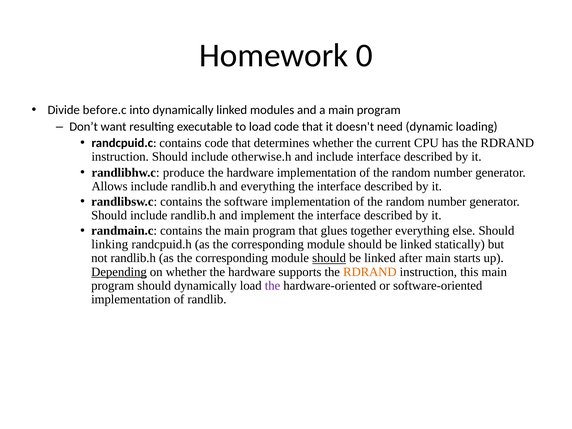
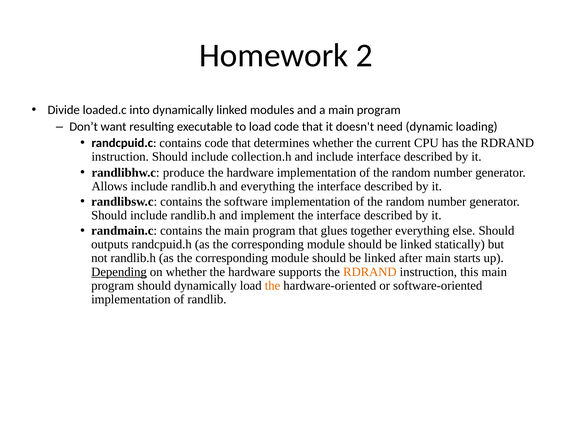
0: 0 -> 2
before.c: before.c -> loaded.c
otherwise.h: otherwise.h -> collection.h
linking: linking -> outputs
should at (329, 258) underline: present -> none
the at (273, 286) colour: purple -> orange
